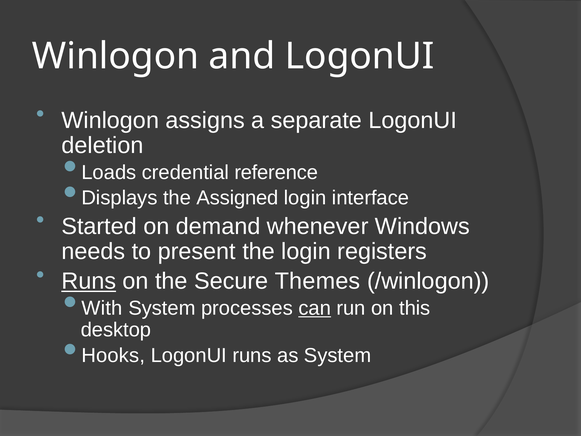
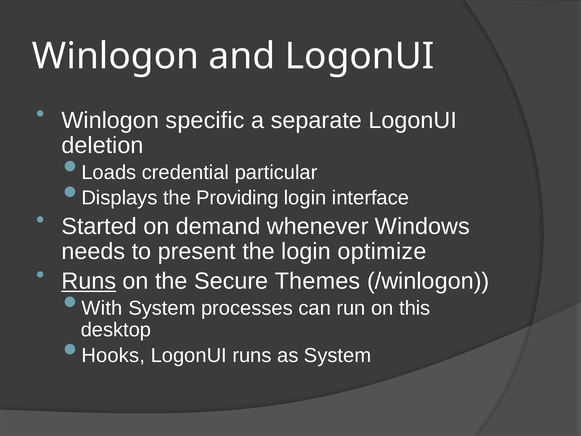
assigns: assigns -> specific
reference: reference -> particular
Assigned: Assigned -> Providing
registers: registers -> optimize
can underline: present -> none
